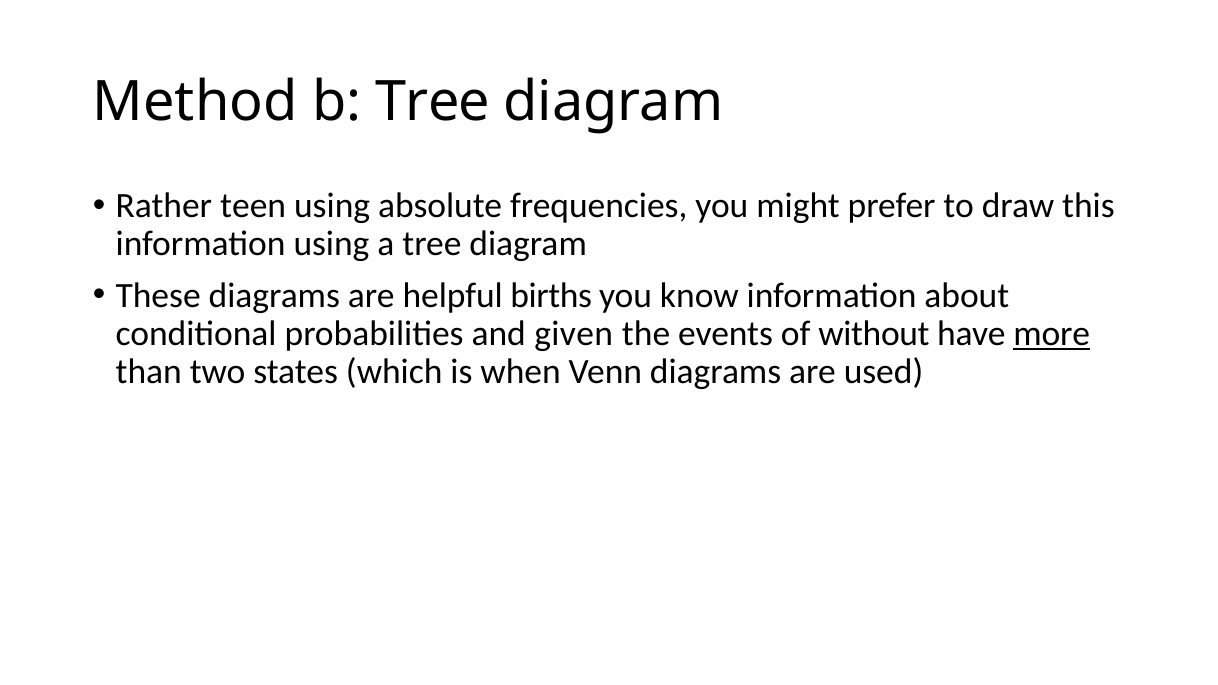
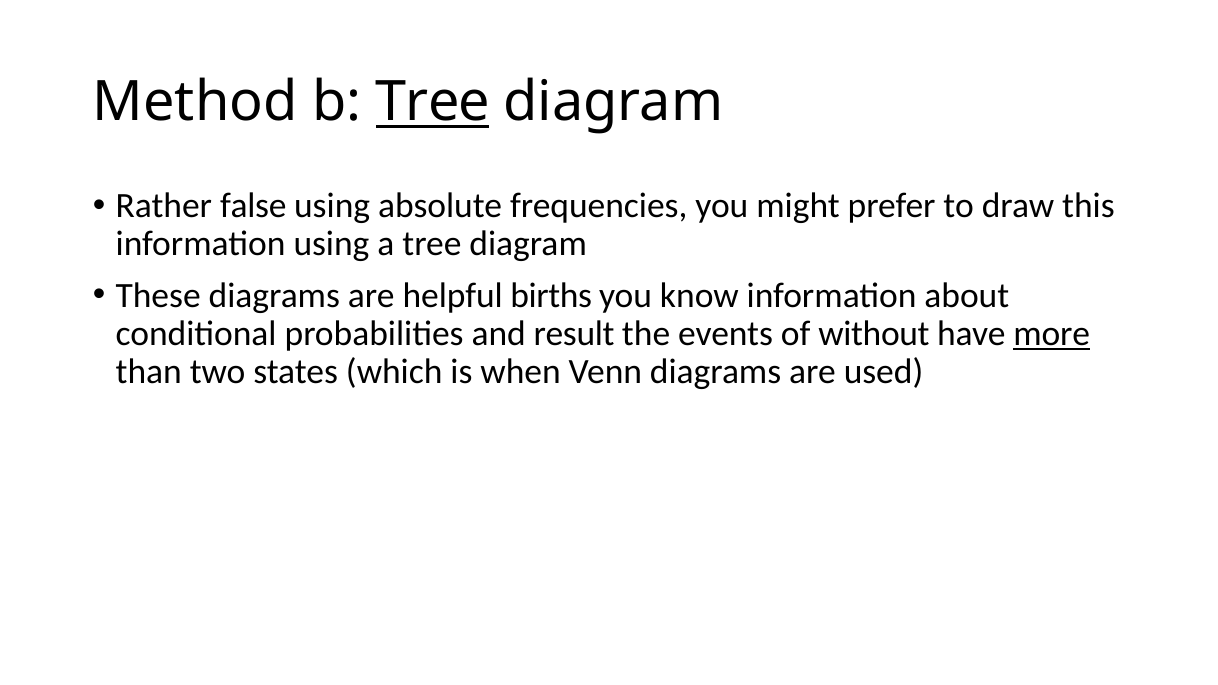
Tree at (433, 102) underline: none -> present
teen: teen -> false
given: given -> result
